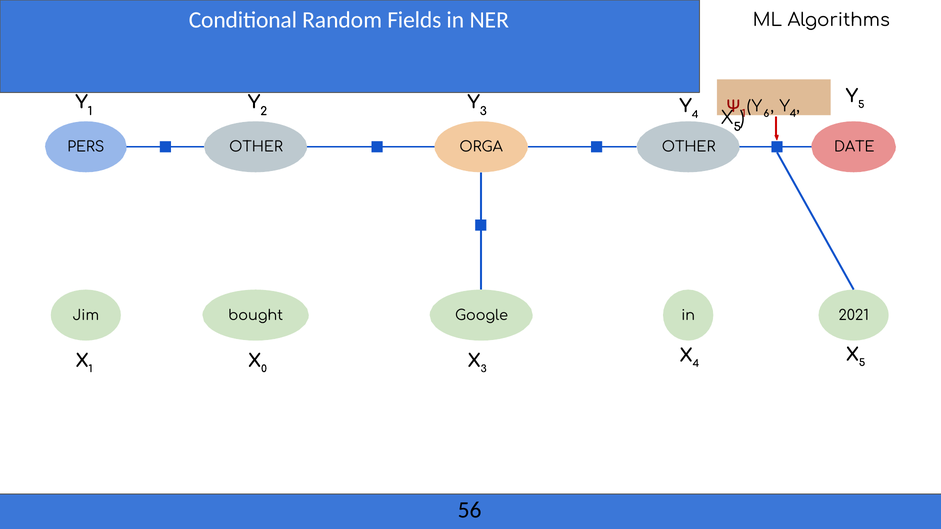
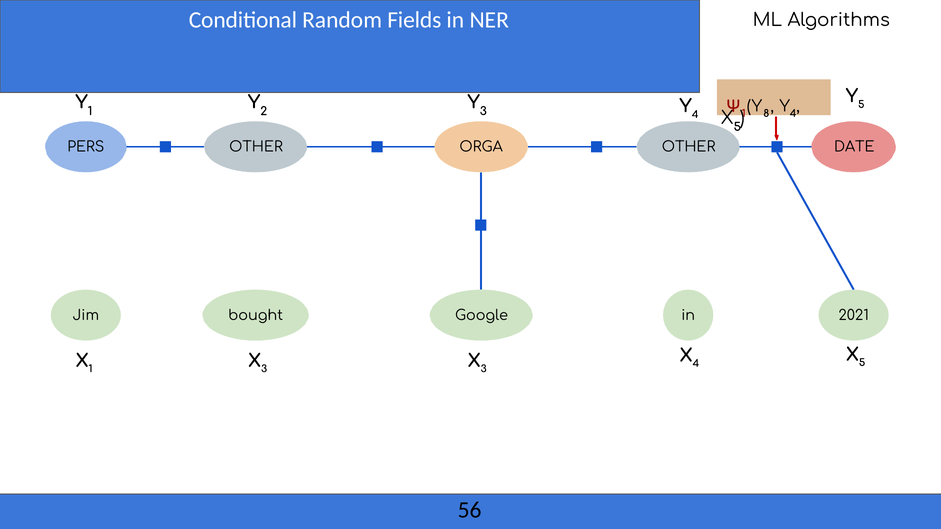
6: 6 -> 8
1 X 0: 0 -> 3
